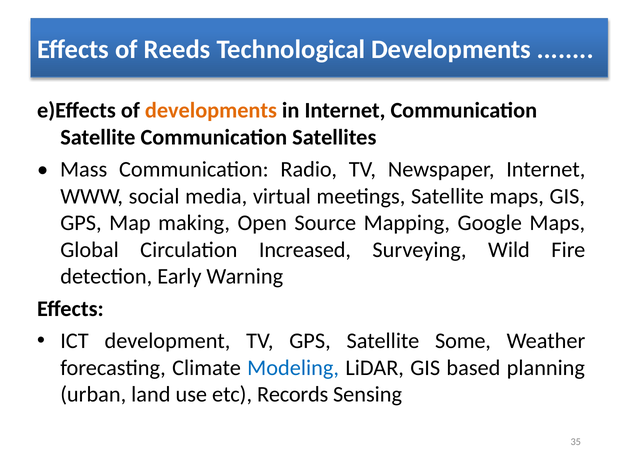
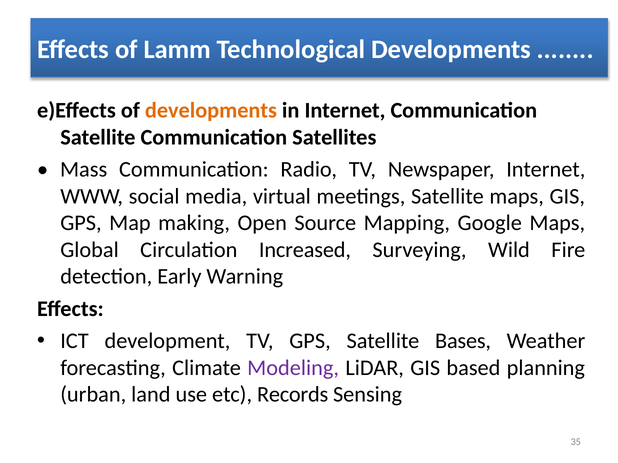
Reeds: Reeds -> Lamm
Some: Some -> Bases
Modeling colour: blue -> purple
